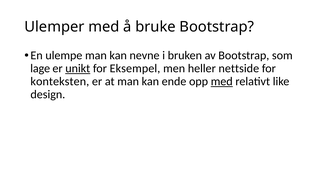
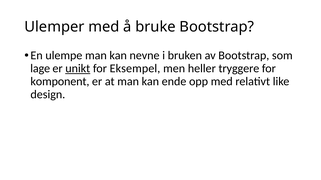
nettside: nettside -> tryggere
konteksten: konteksten -> komponent
med at (222, 82) underline: present -> none
